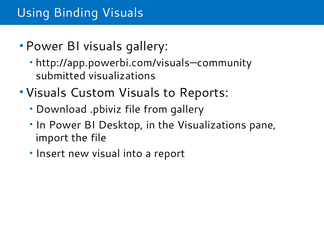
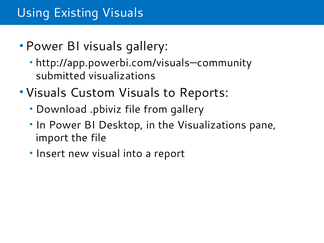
Binding: Binding -> Existing
